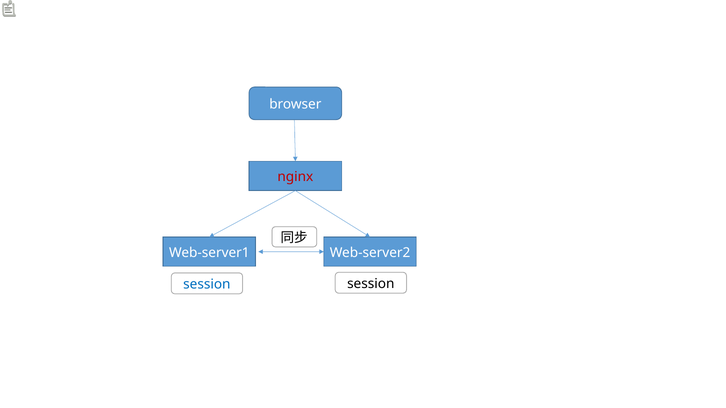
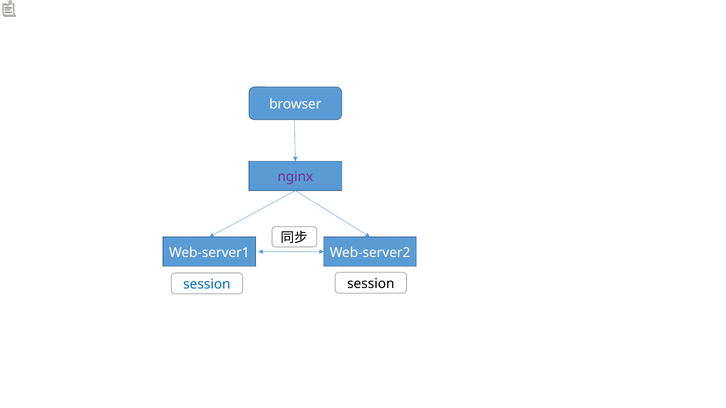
nginx colour: red -> purple
